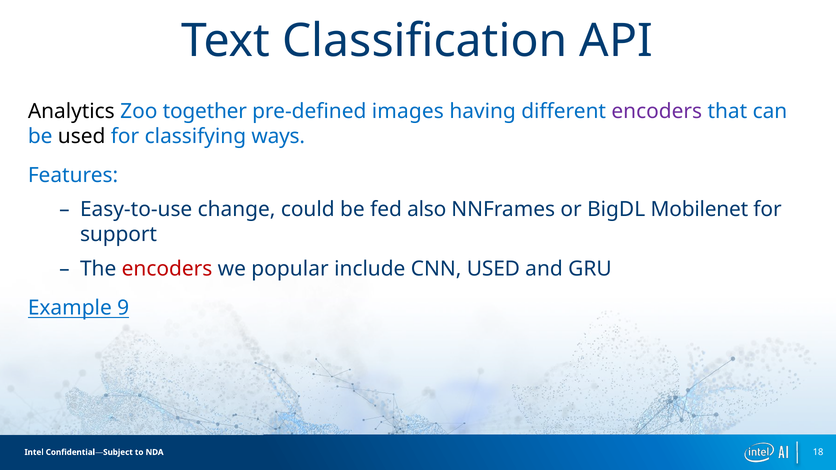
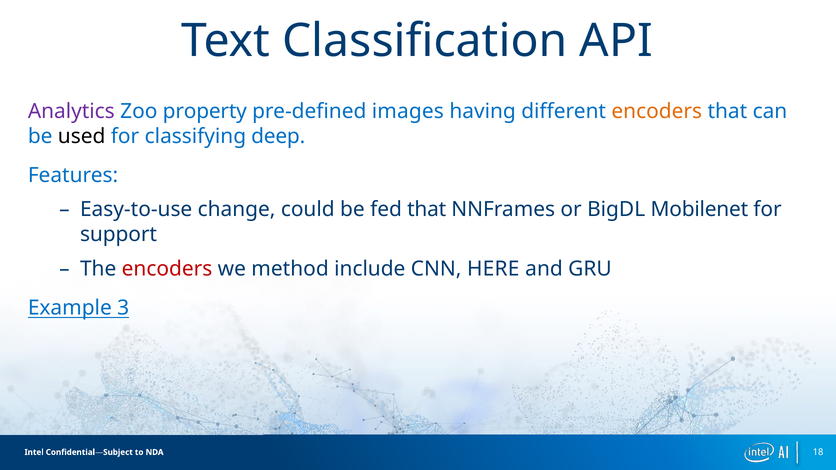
Analytics colour: black -> purple
together: together -> property
encoders at (657, 111) colour: purple -> orange
ways: ways -> deep
fed also: also -> that
popular: popular -> method
CNN USED: USED -> HERE
9: 9 -> 3
